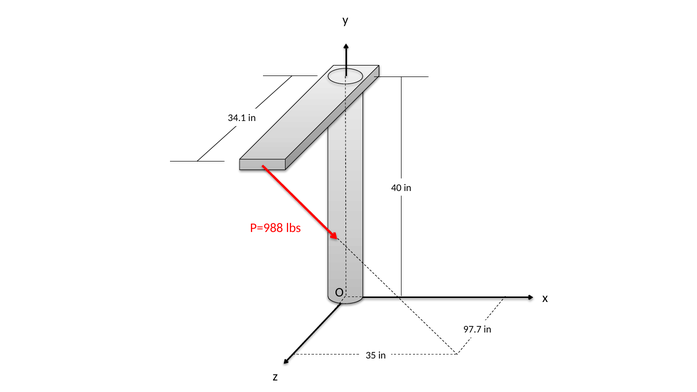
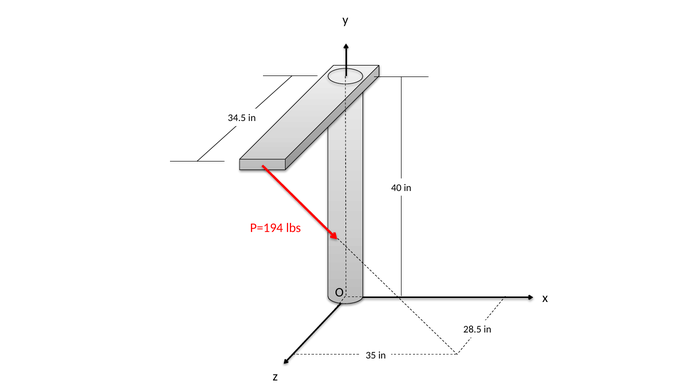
34.1: 34.1 -> 34.5
P=988: P=988 -> P=194
97.7: 97.7 -> 28.5
